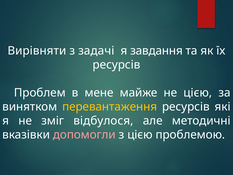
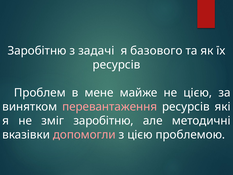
Вирівняти at (37, 51): Вирівняти -> Заробітню
завдання: завдання -> базового
перевантаження colour: yellow -> pink
зміг відбулося: відбулося -> заробітню
